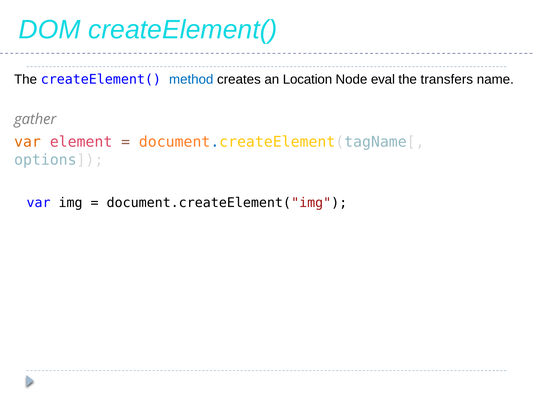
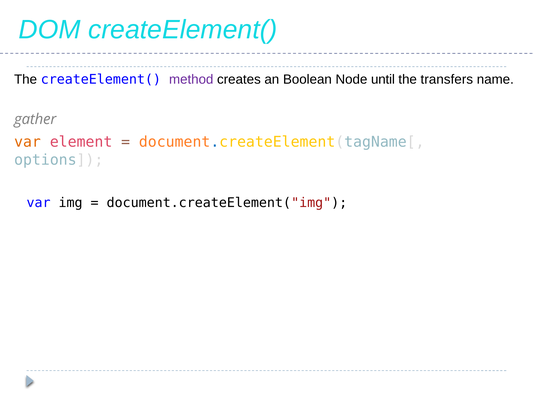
method colour: blue -> purple
Location: Location -> Boolean
eval: eval -> until
